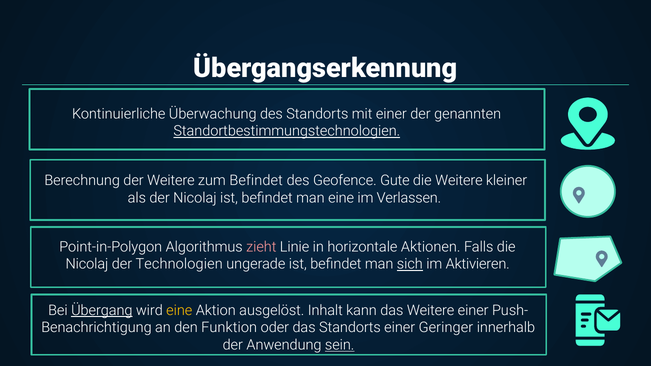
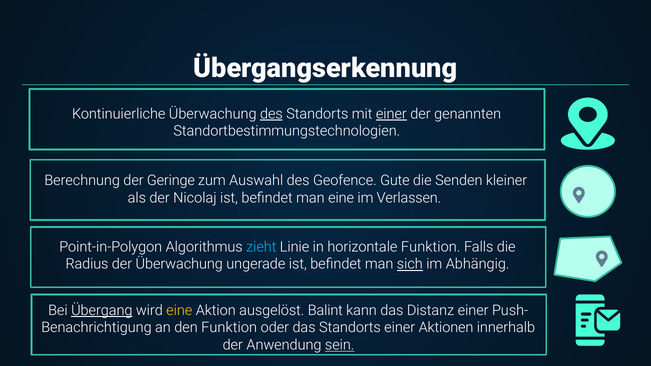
des at (271, 114) underline: none -> present
einer at (391, 114) underline: none -> present
Standortbestimmungstechnologien underline: present -> none
der Weitere: Weitere -> Geringe
zum Befindet: Befindet -> Auswahl
die Weitere: Weitere -> Senden
zieht colour: pink -> light blue
horizontale Aktionen: Aktionen -> Funktion
Nicolaj at (87, 264): Nicolaj -> Radius
der Technologien: Technologien -> Überwachung
Aktivieren: Aktivieren -> Abhängig
Inhalt: Inhalt -> Balint
das Weitere: Weitere -> Distanz
Geringer: Geringer -> Aktionen
